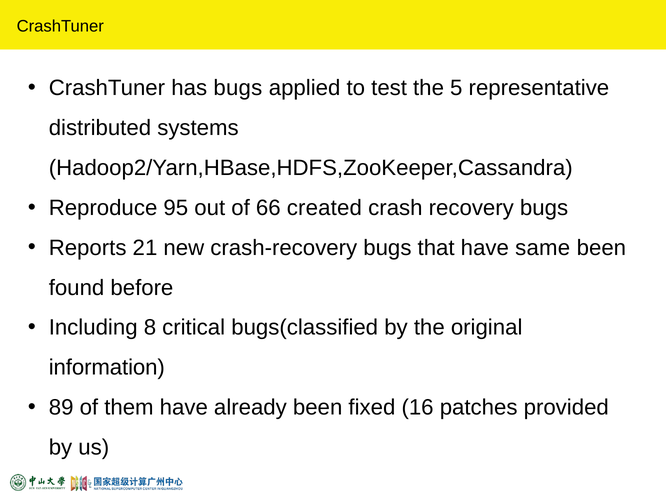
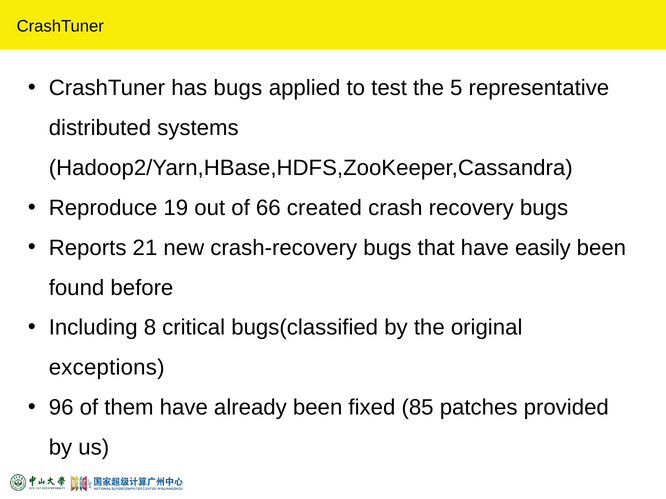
95: 95 -> 19
same: same -> easily
information: information -> exceptions
89: 89 -> 96
16: 16 -> 85
